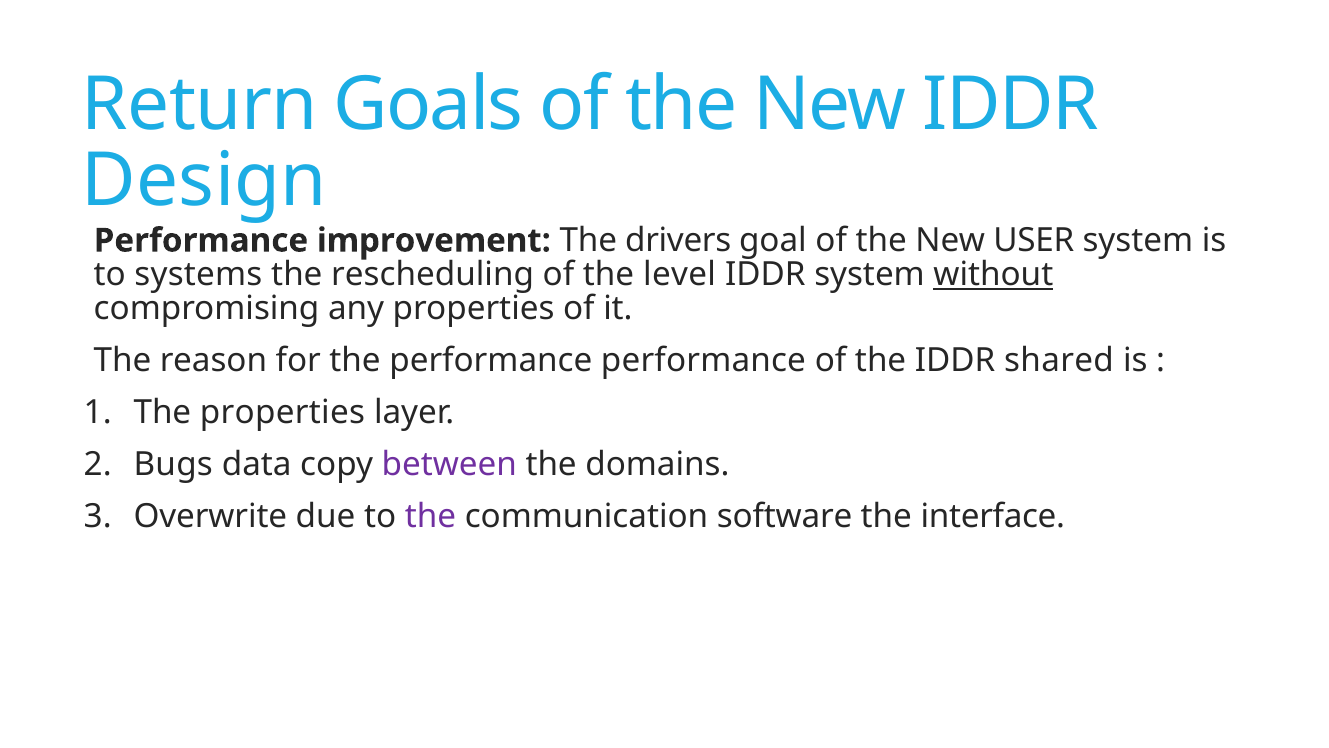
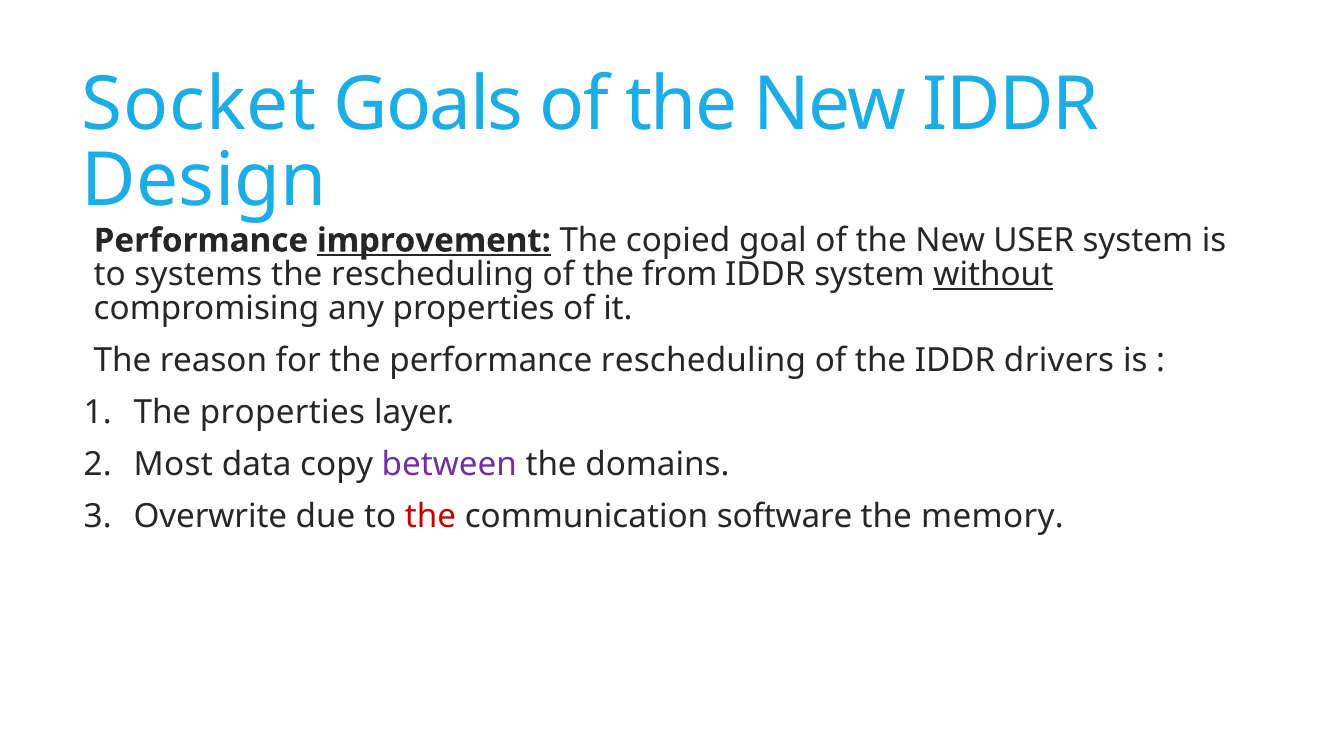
Return: Return -> Socket
improvement underline: none -> present
drivers: drivers -> copied
level: level -> from
performance performance: performance -> rescheduling
shared: shared -> drivers
Bugs: Bugs -> Most
the at (431, 516) colour: purple -> red
interface: interface -> memory
